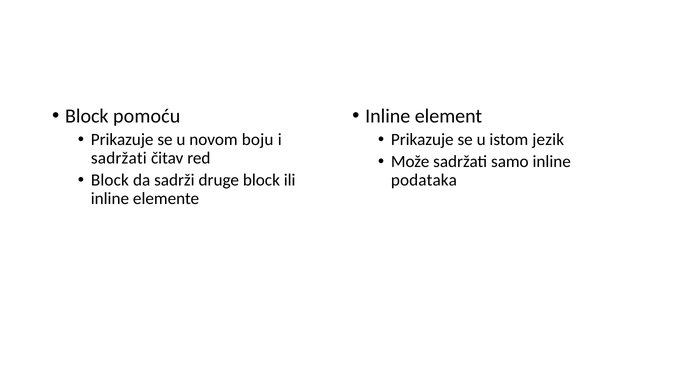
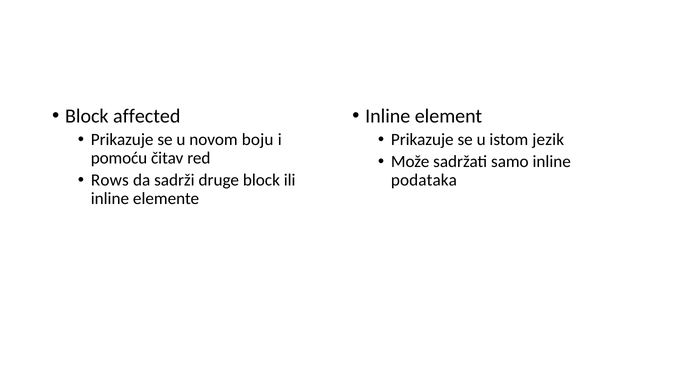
pomoću: pomoću -> affected
sadržati at (119, 158): sadržati -> pomoću
Block at (110, 180): Block -> Rows
